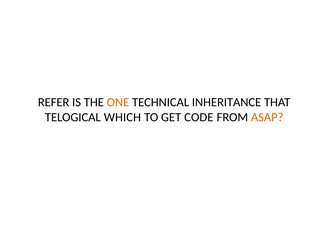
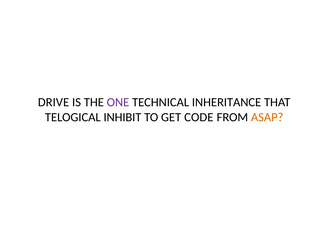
REFER: REFER -> DRIVE
ONE colour: orange -> purple
WHICH: WHICH -> INHIBIT
